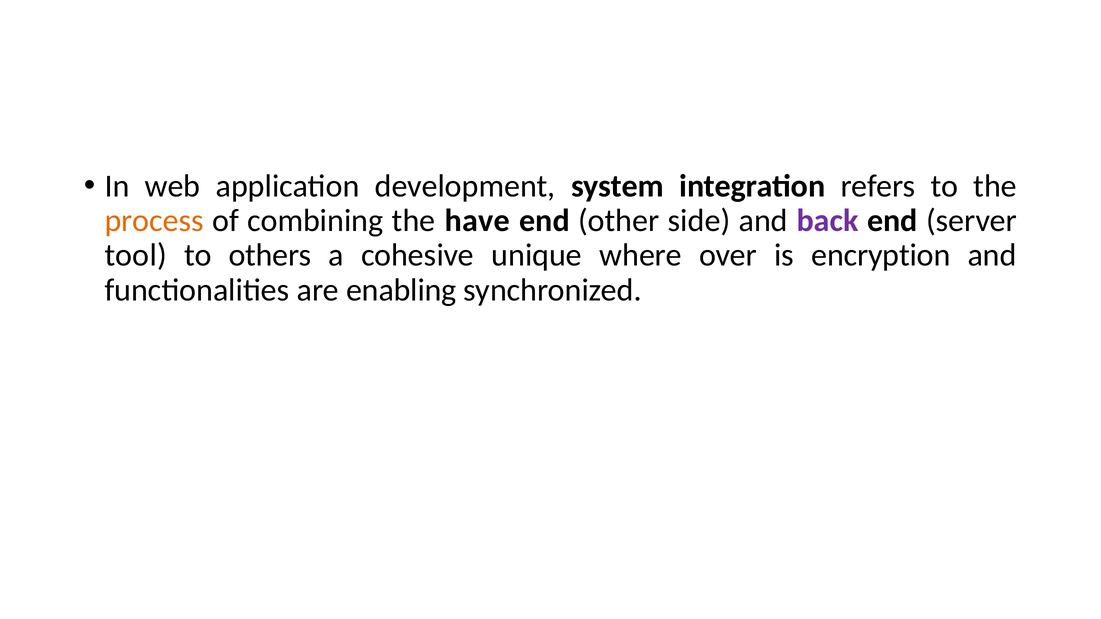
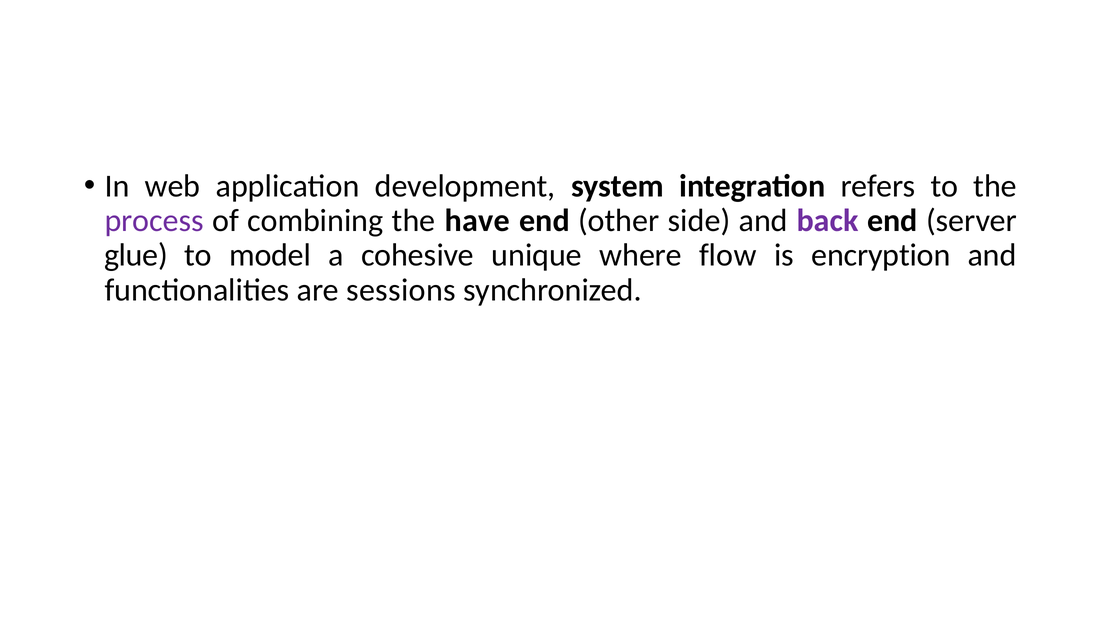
process colour: orange -> purple
tool: tool -> glue
others: others -> model
over: over -> flow
enabling: enabling -> sessions
